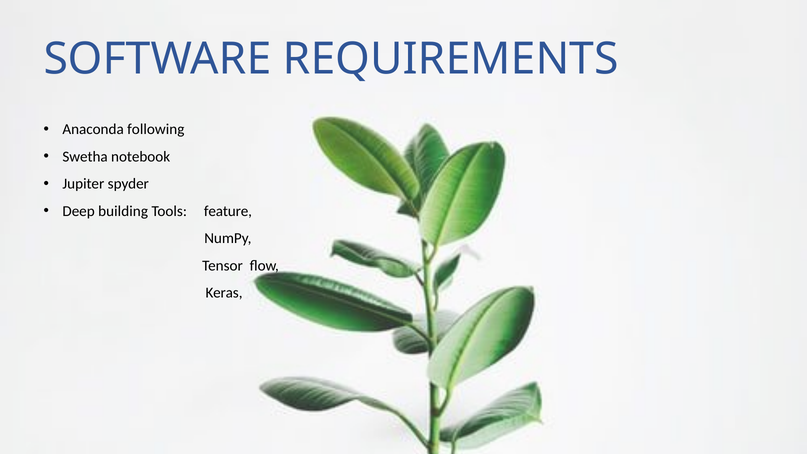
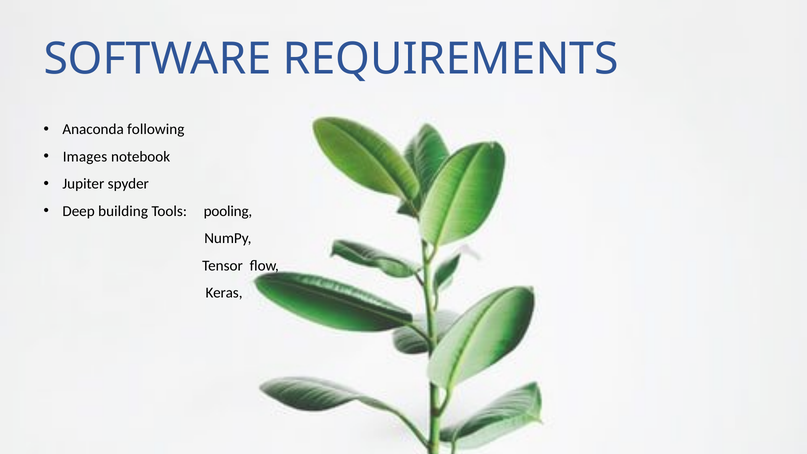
Swetha: Swetha -> Images
feature: feature -> pooling
